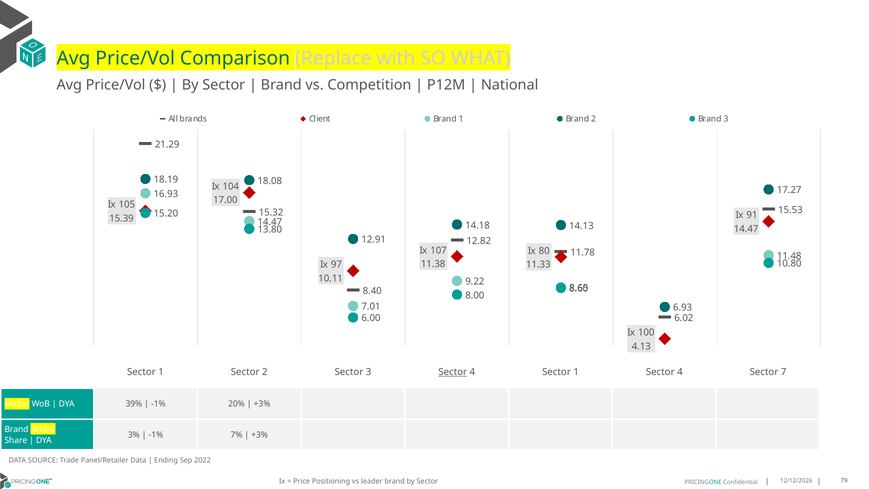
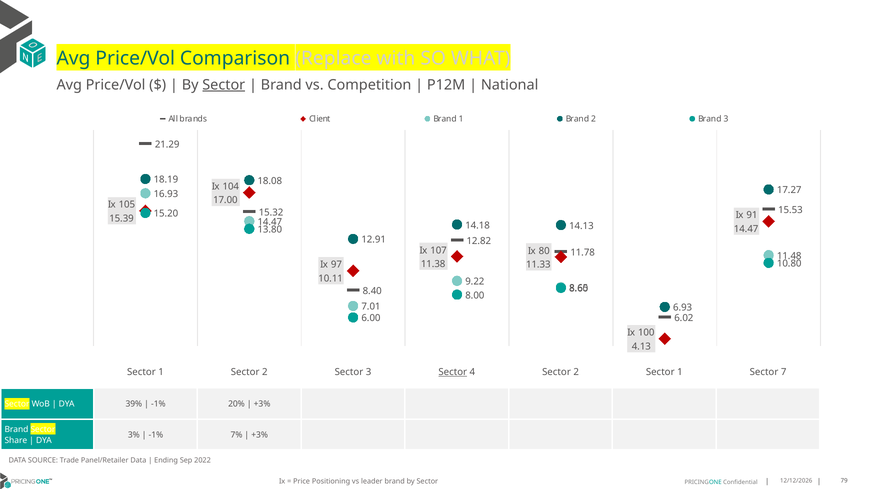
Sector at (224, 85) underline: none -> present
4 Sector 1: 1 -> 2
4 at (680, 372): 4 -> 1
